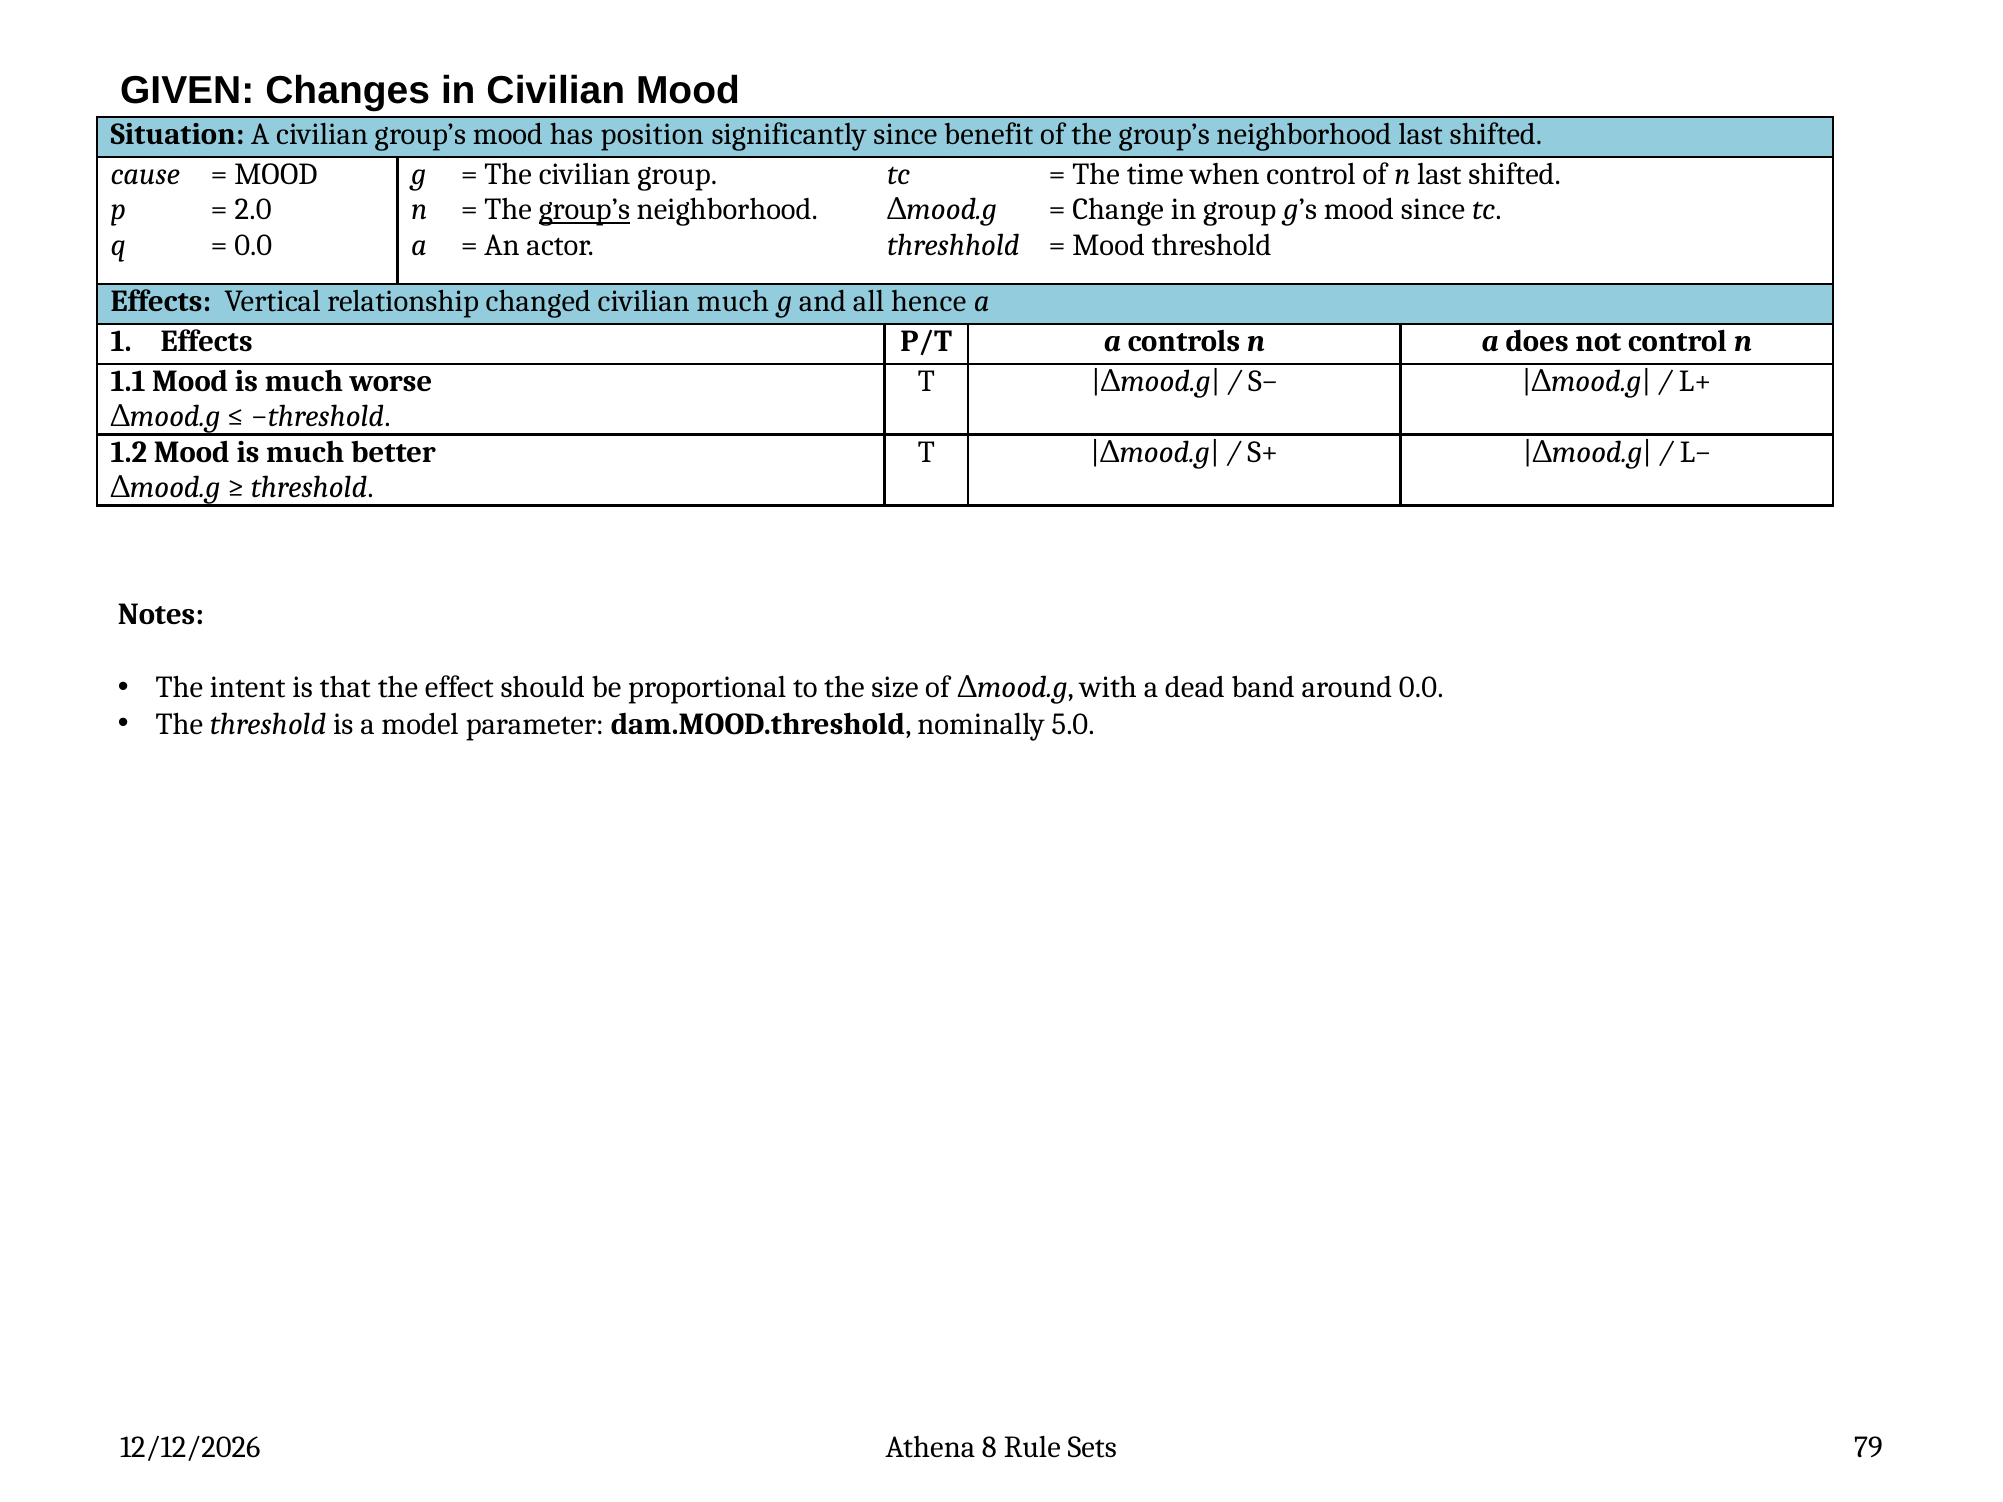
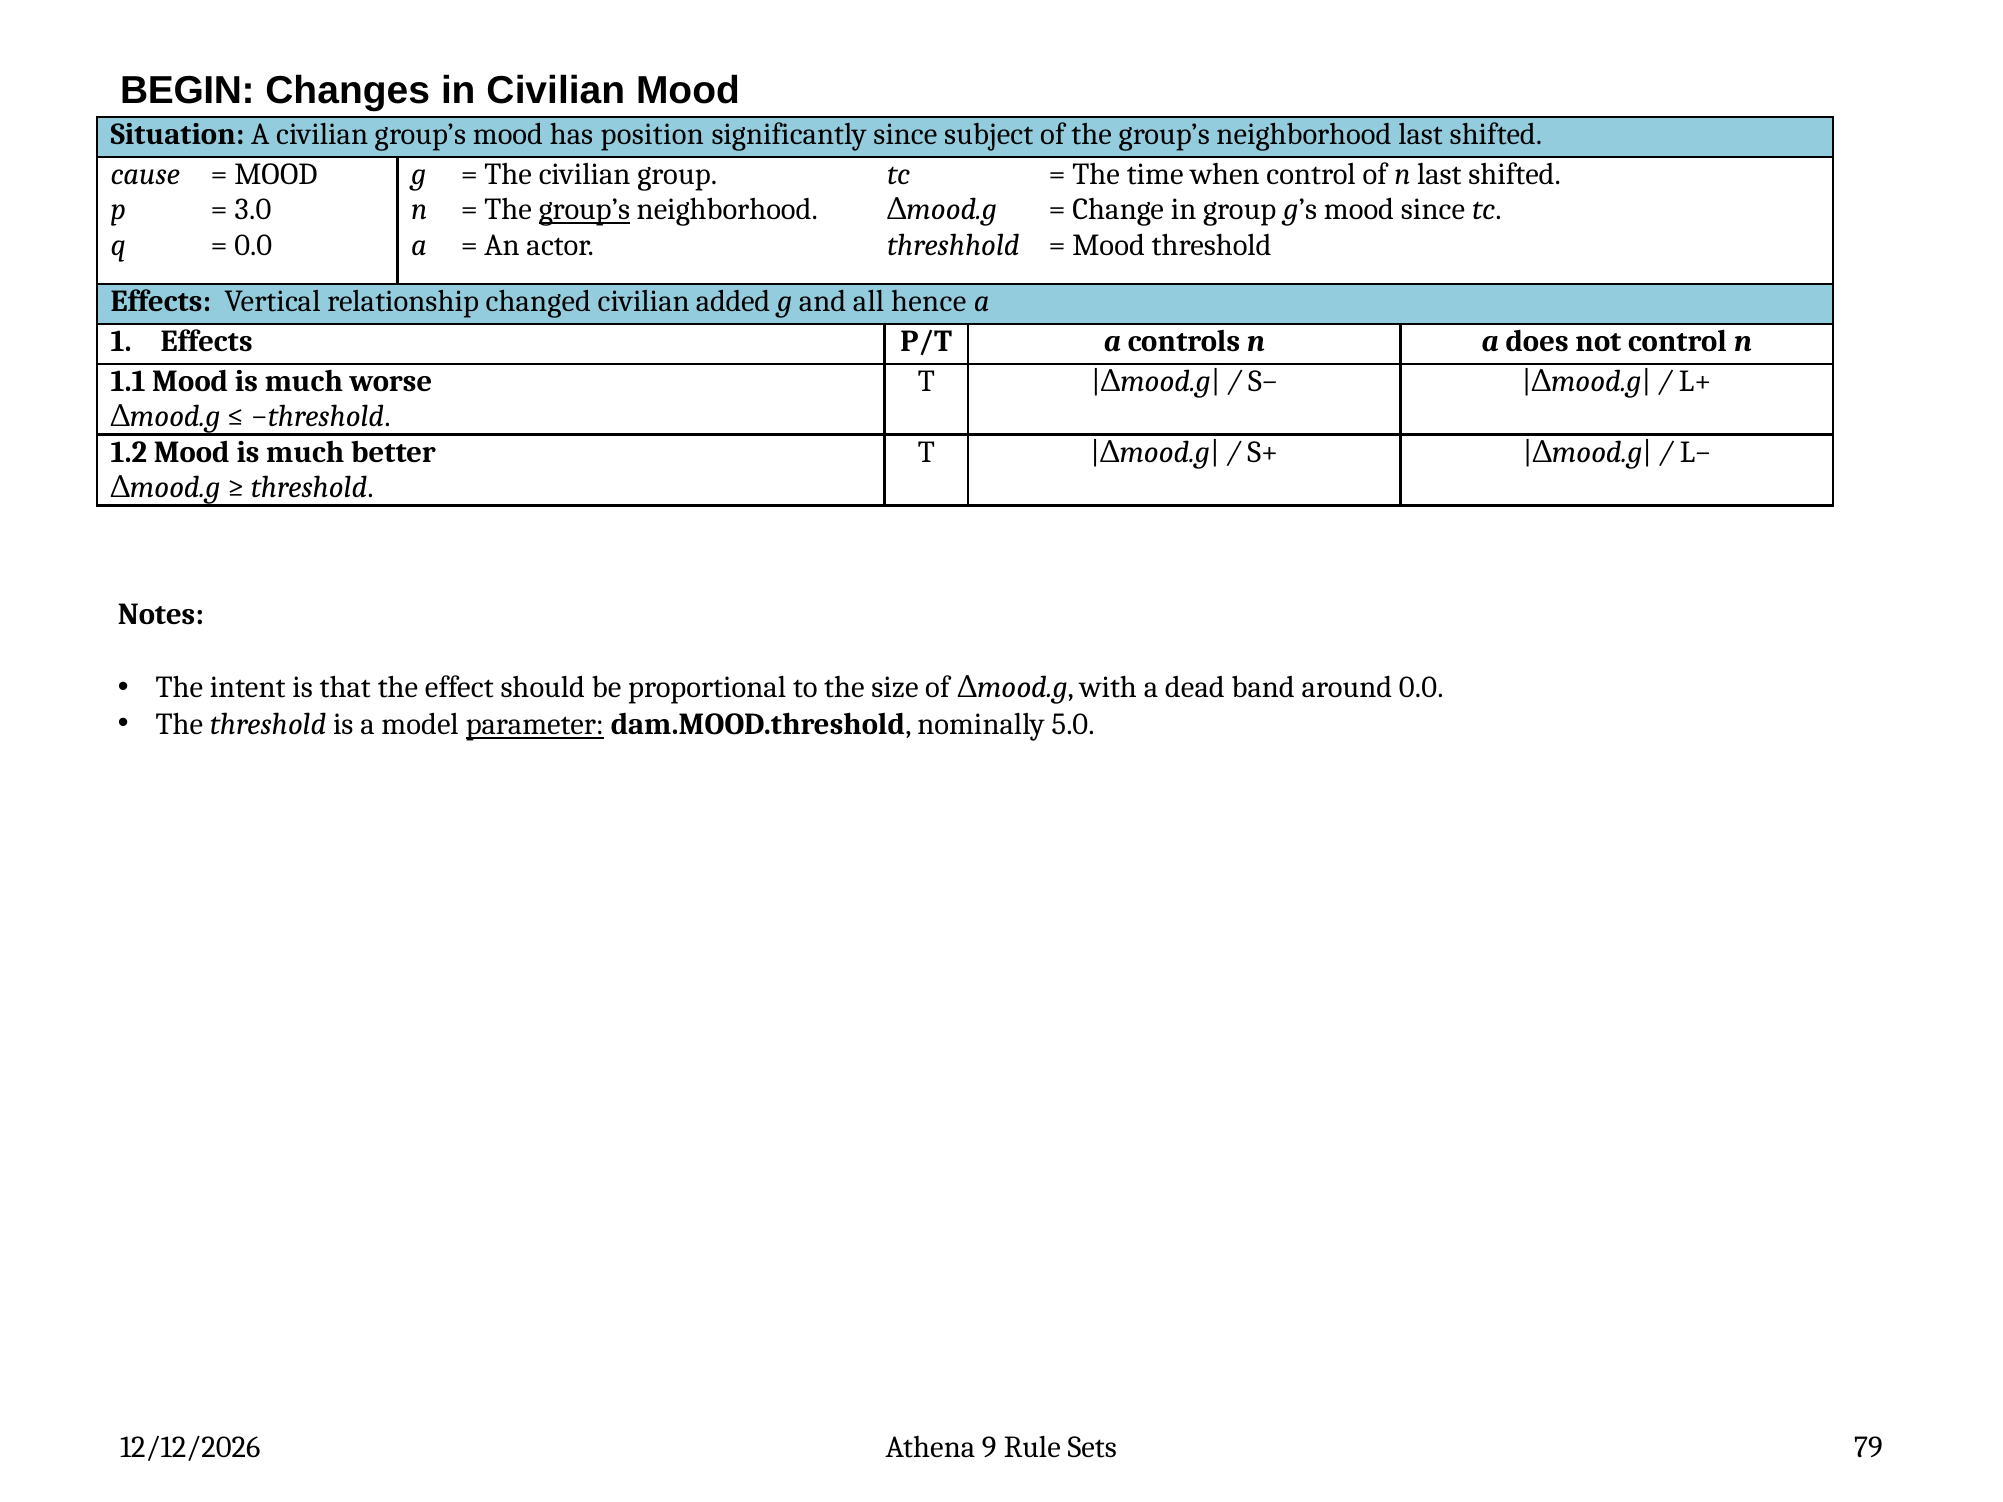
GIVEN: GIVEN -> BEGIN
benefit: benefit -> subject
2.0: 2.0 -> 3.0
civilian much: much -> added
parameter underline: none -> present
8: 8 -> 9
